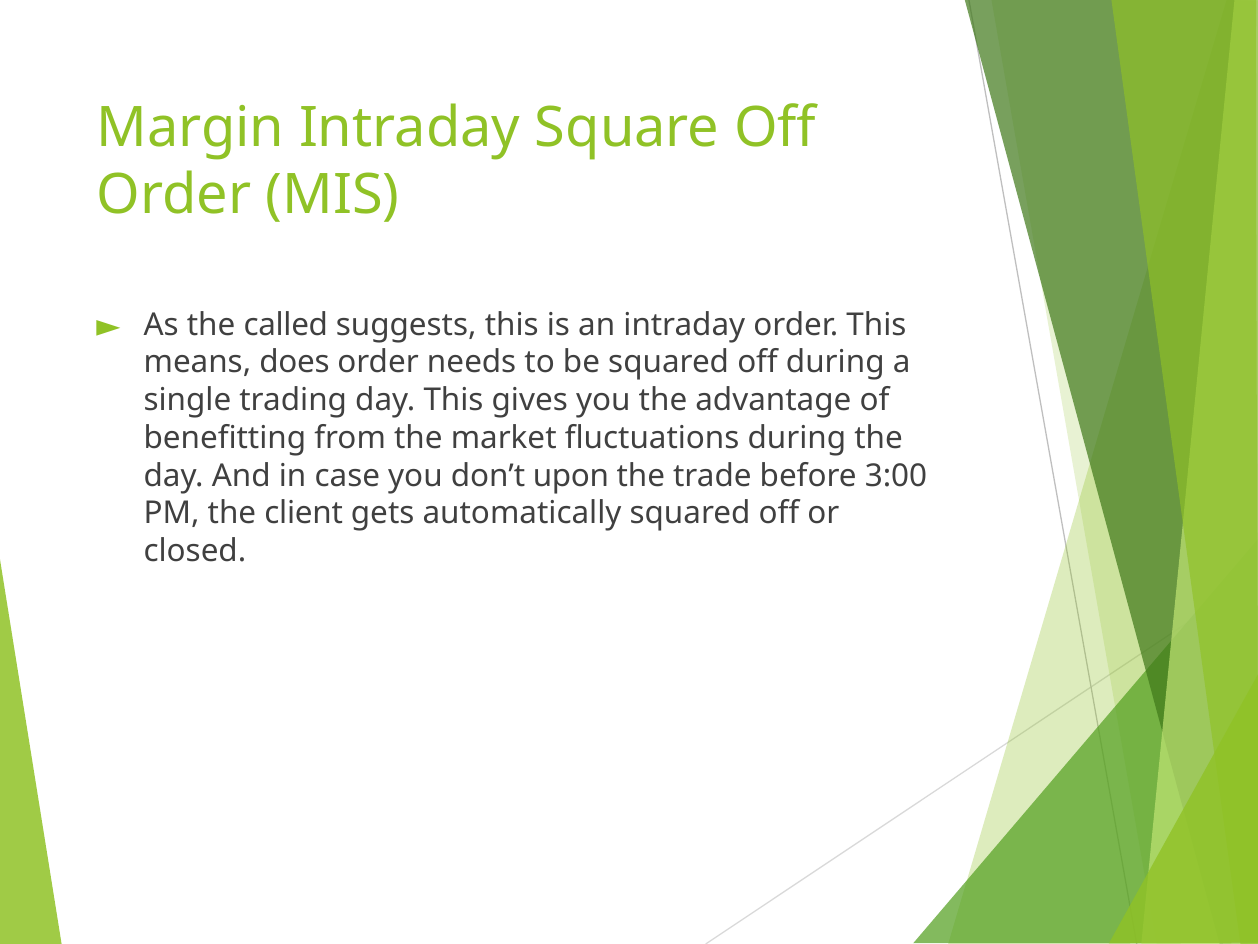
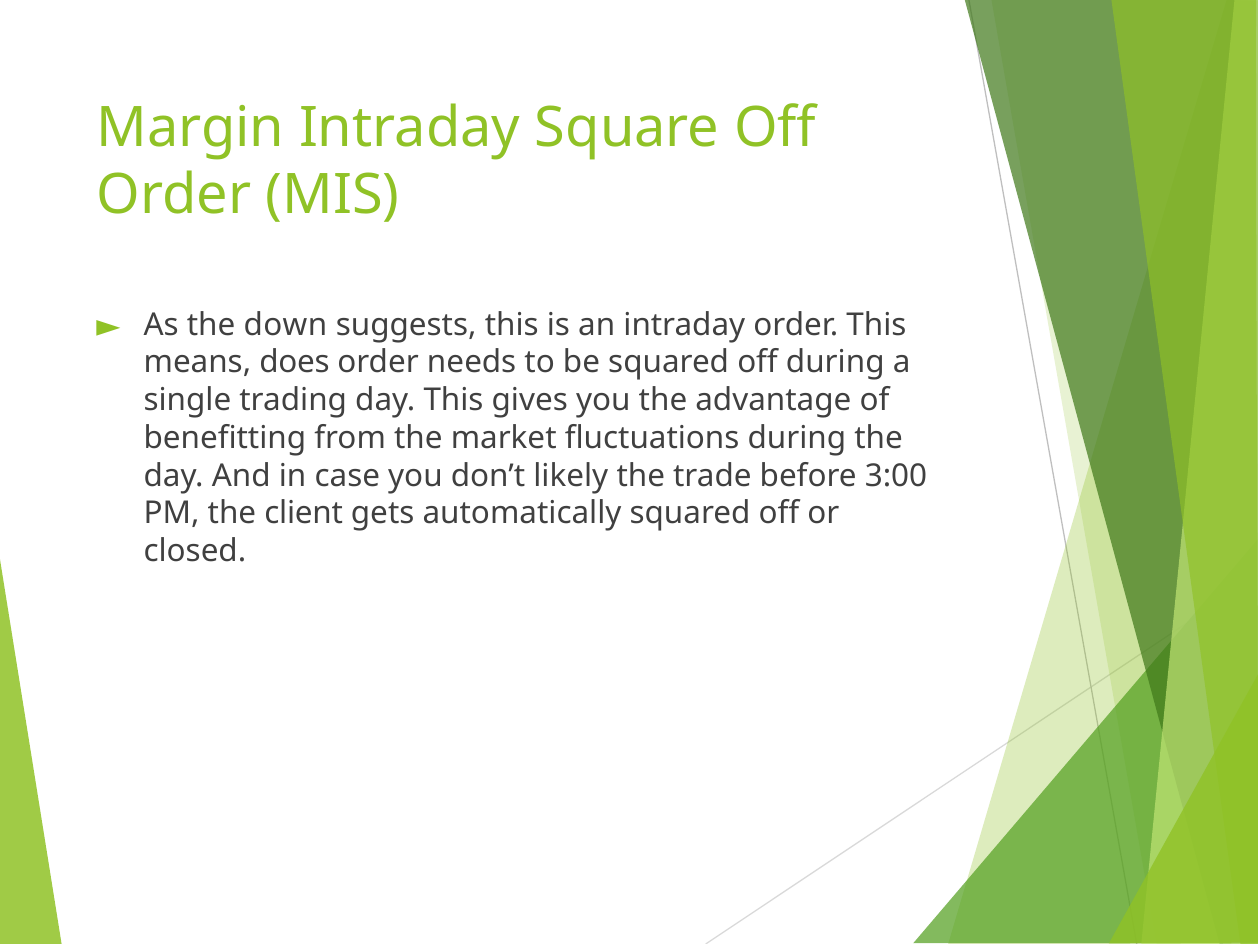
called: called -> down
upon: upon -> likely
